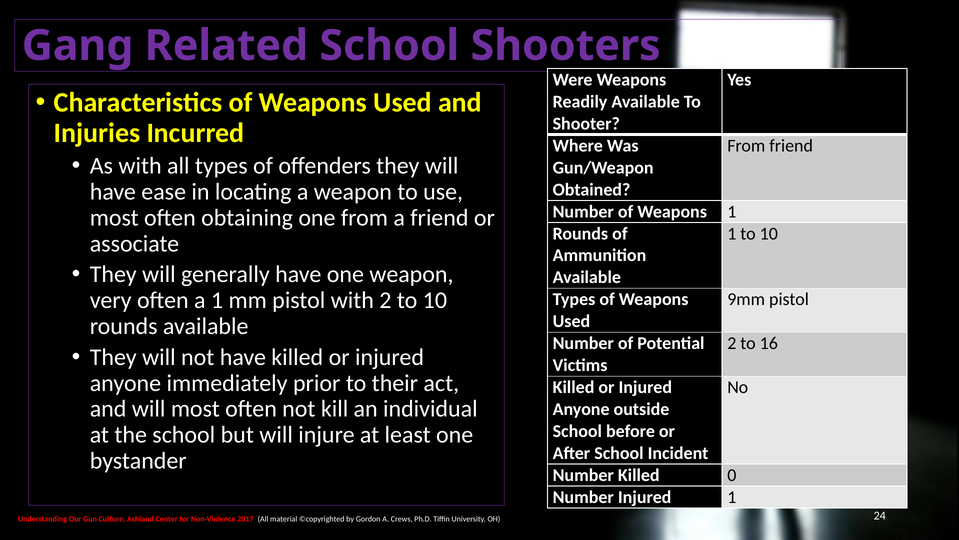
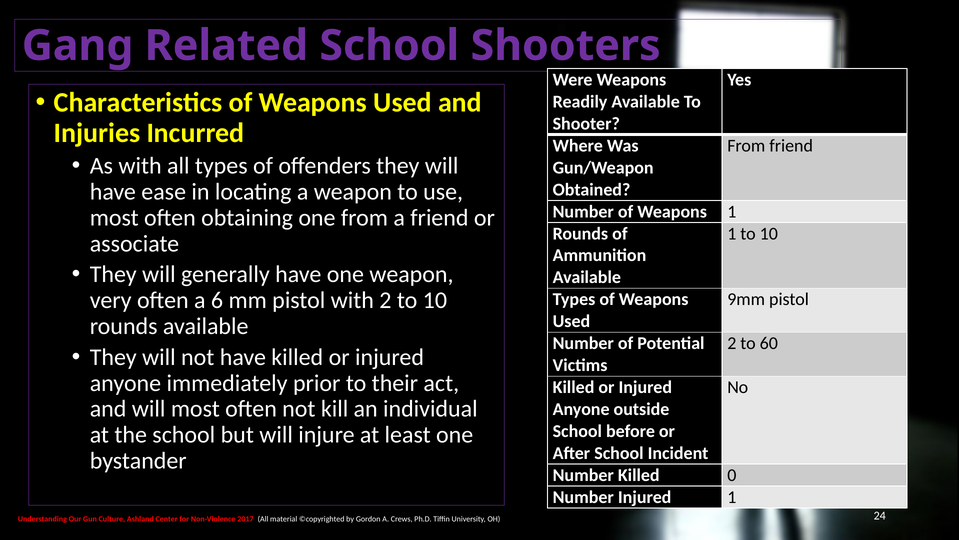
a 1: 1 -> 6
16: 16 -> 60
